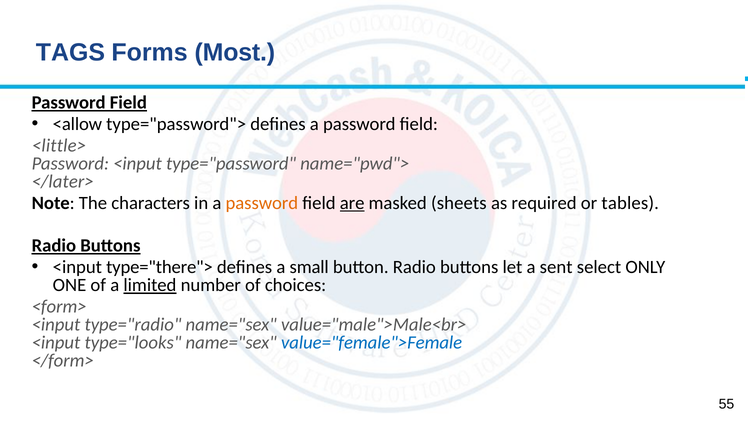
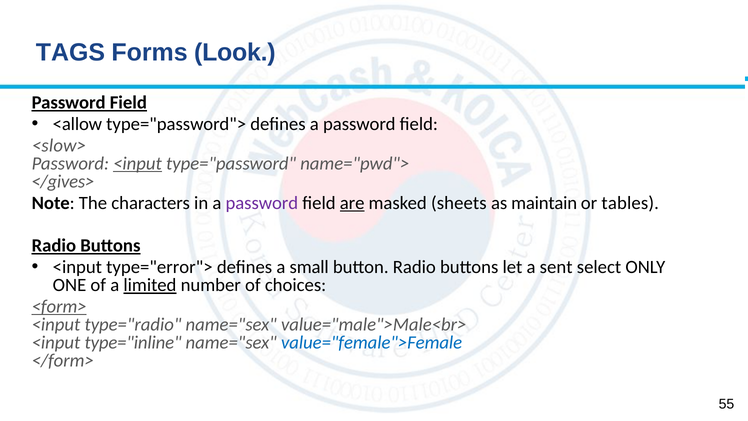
Most: Most -> Look
<little>: <little> -> <slow>
<input at (137, 163) underline: none -> present
</later>: </later> -> </gives>
password at (262, 203) colour: orange -> purple
required: required -> maintain
type="there">: type="there"> -> type="error">
<form> underline: none -> present
type="looks: type="looks -> type="inline
